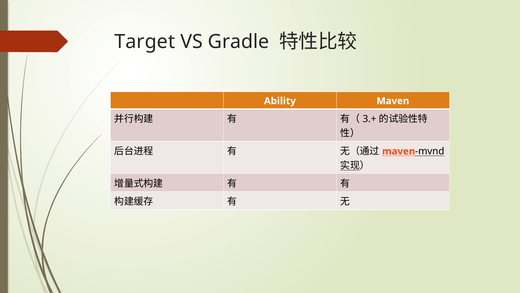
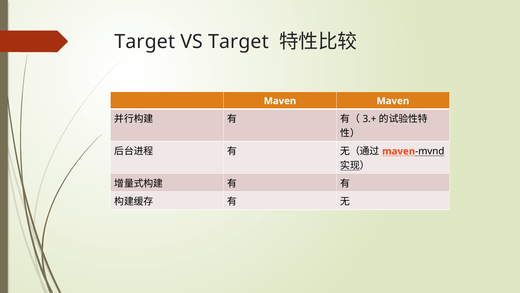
VS Gradle: Gradle -> Target
Ability at (280, 101): Ability -> Maven
